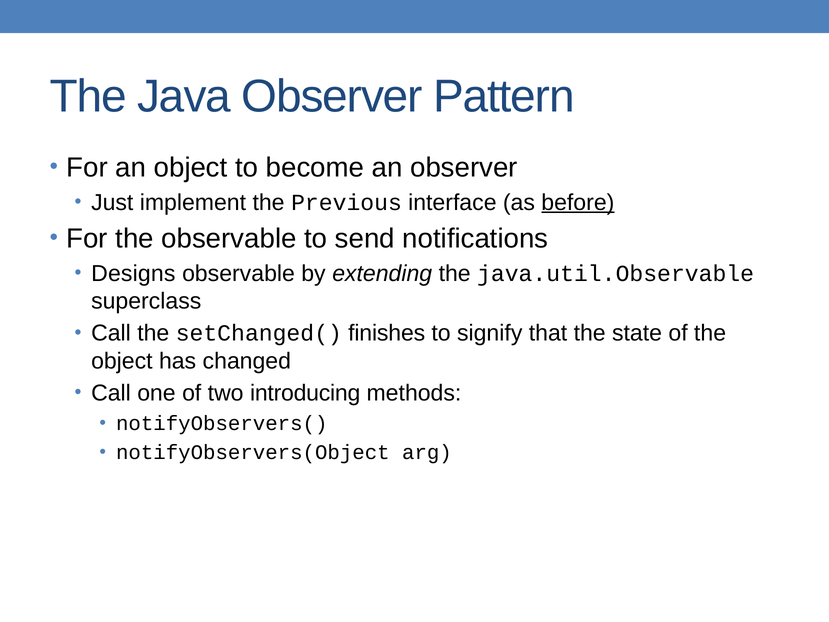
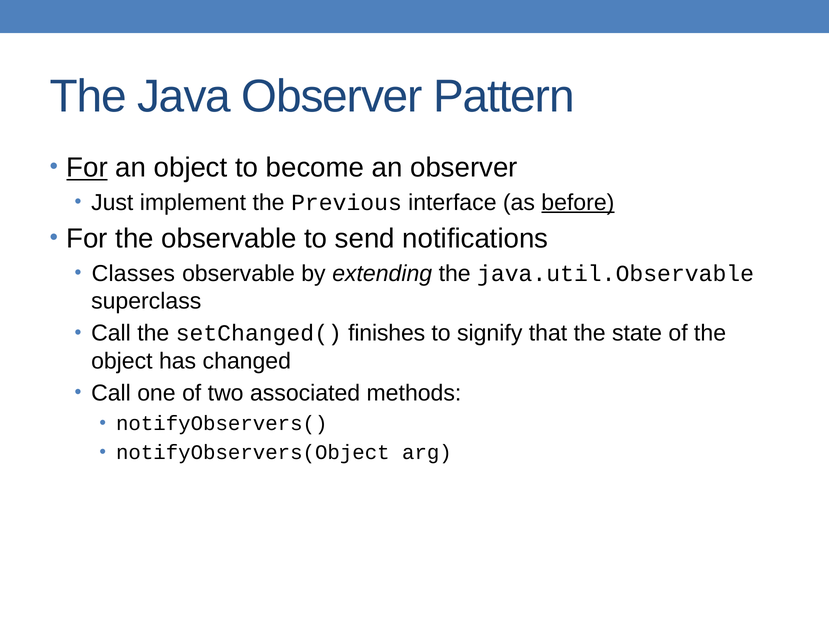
For at (87, 168) underline: none -> present
Designs: Designs -> Classes
introducing: introducing -> associated
